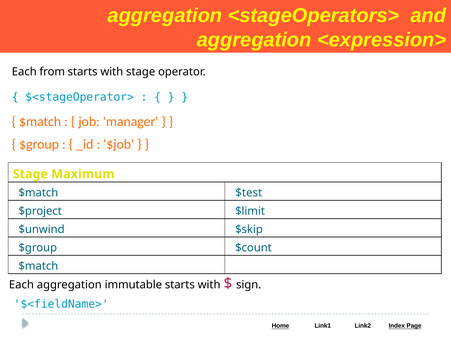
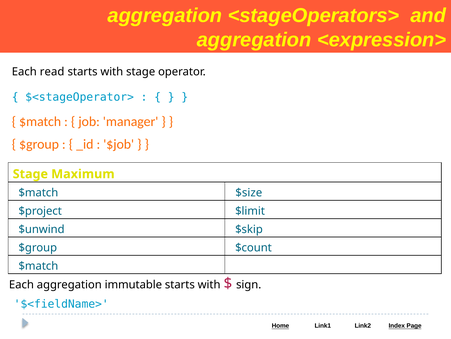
from: from -> read
$test: $test -> $size
